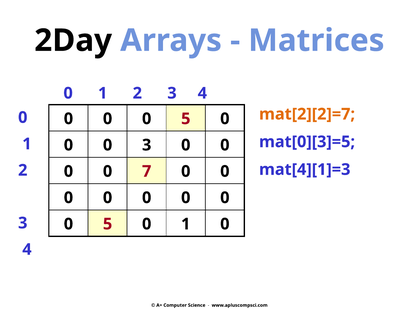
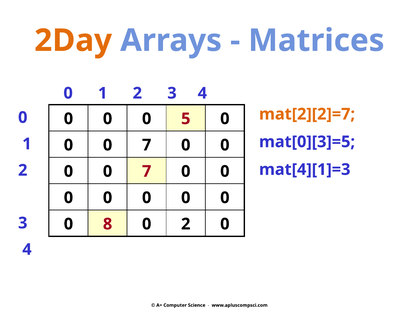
2Day colour: black -> orange
3 at (147, 145): 3 -> 7
5 at (108, 224): 5 -> 8
1 at (186, 224): 1 -> 2
